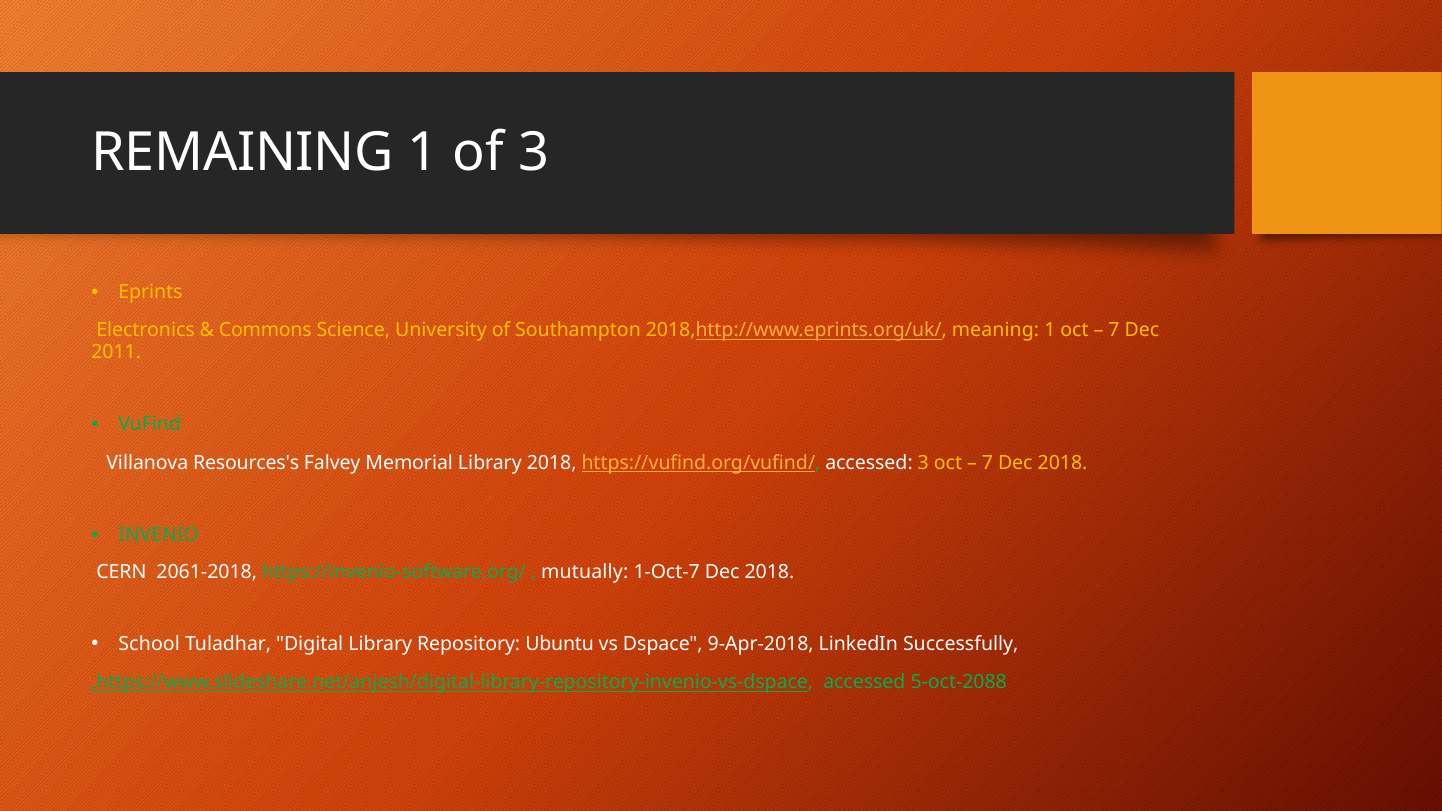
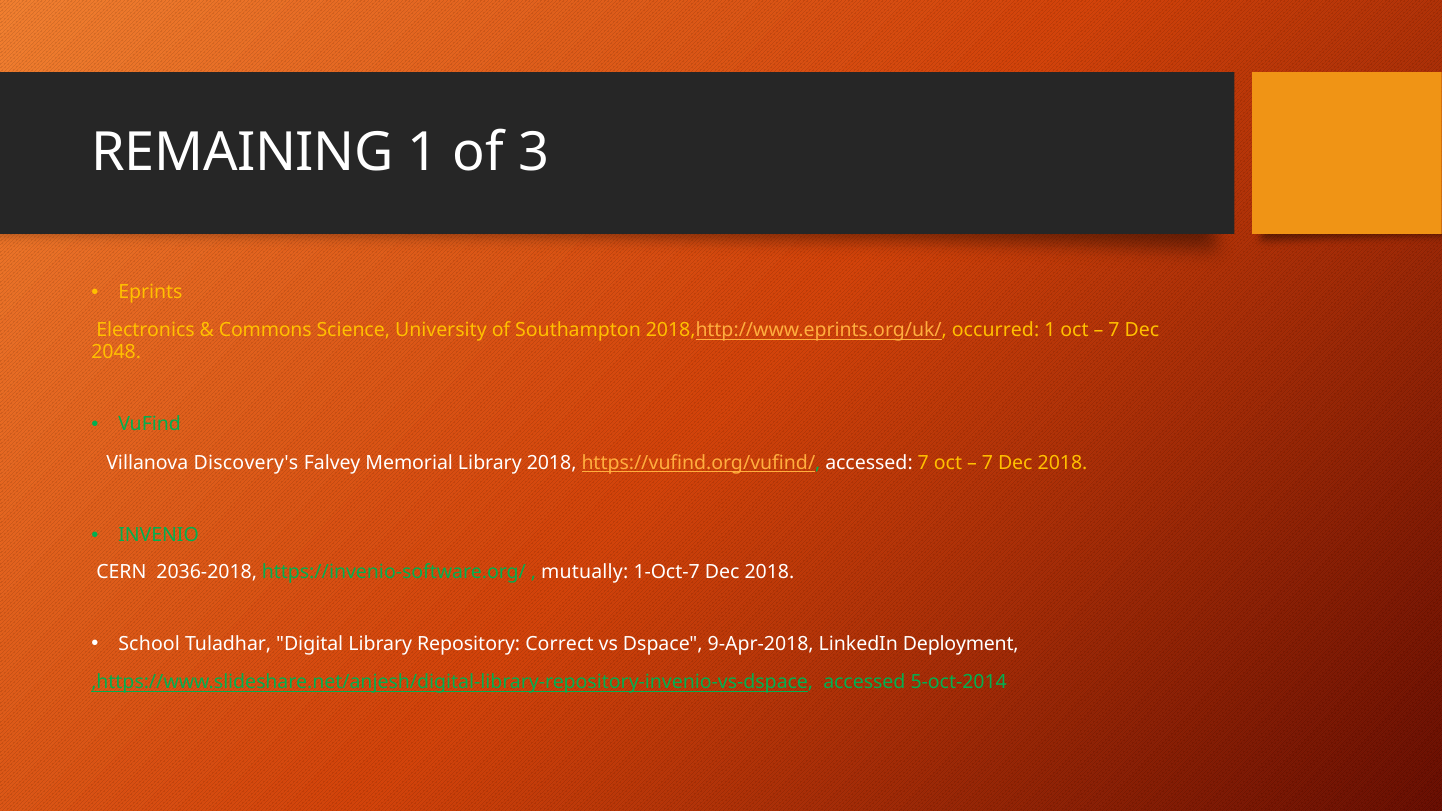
meaning: meaning -> occurred
2011: 2011 -> 2048
Resources's: Resources's -> Discovery's
accessed 3: 3 -> 7
2061-2018: 2061-2018 -> 2036-2018
Ubuntu: Ubuntu -> Correct
Successfully: Successfully -> Deployment
5-oct-2088: 5-oct-2088 -> 5-oct-2014
